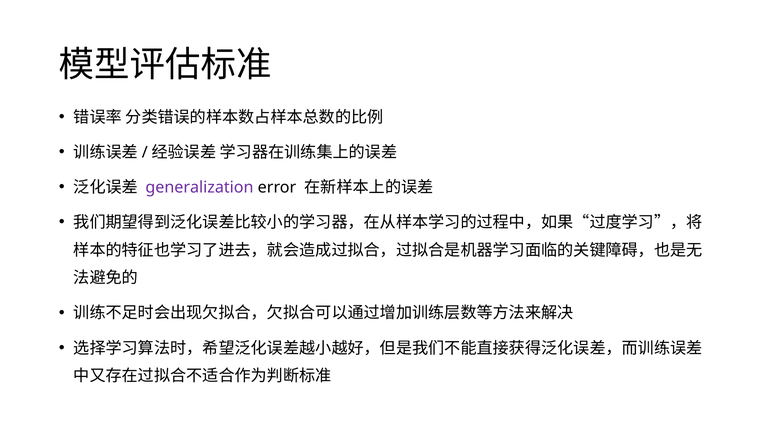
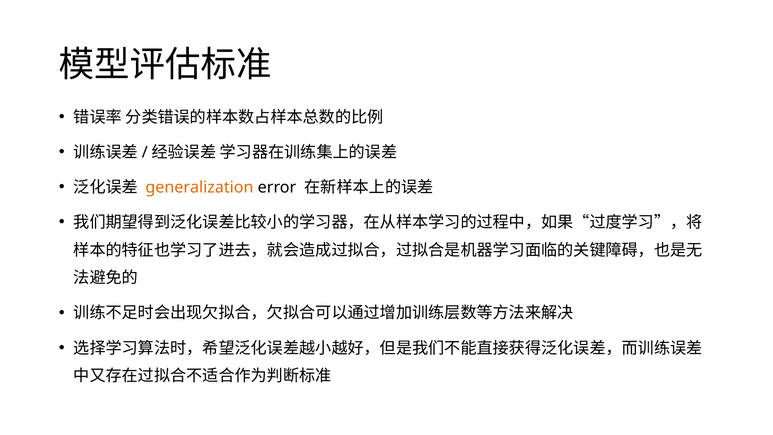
generalization colour: purple -> orange
